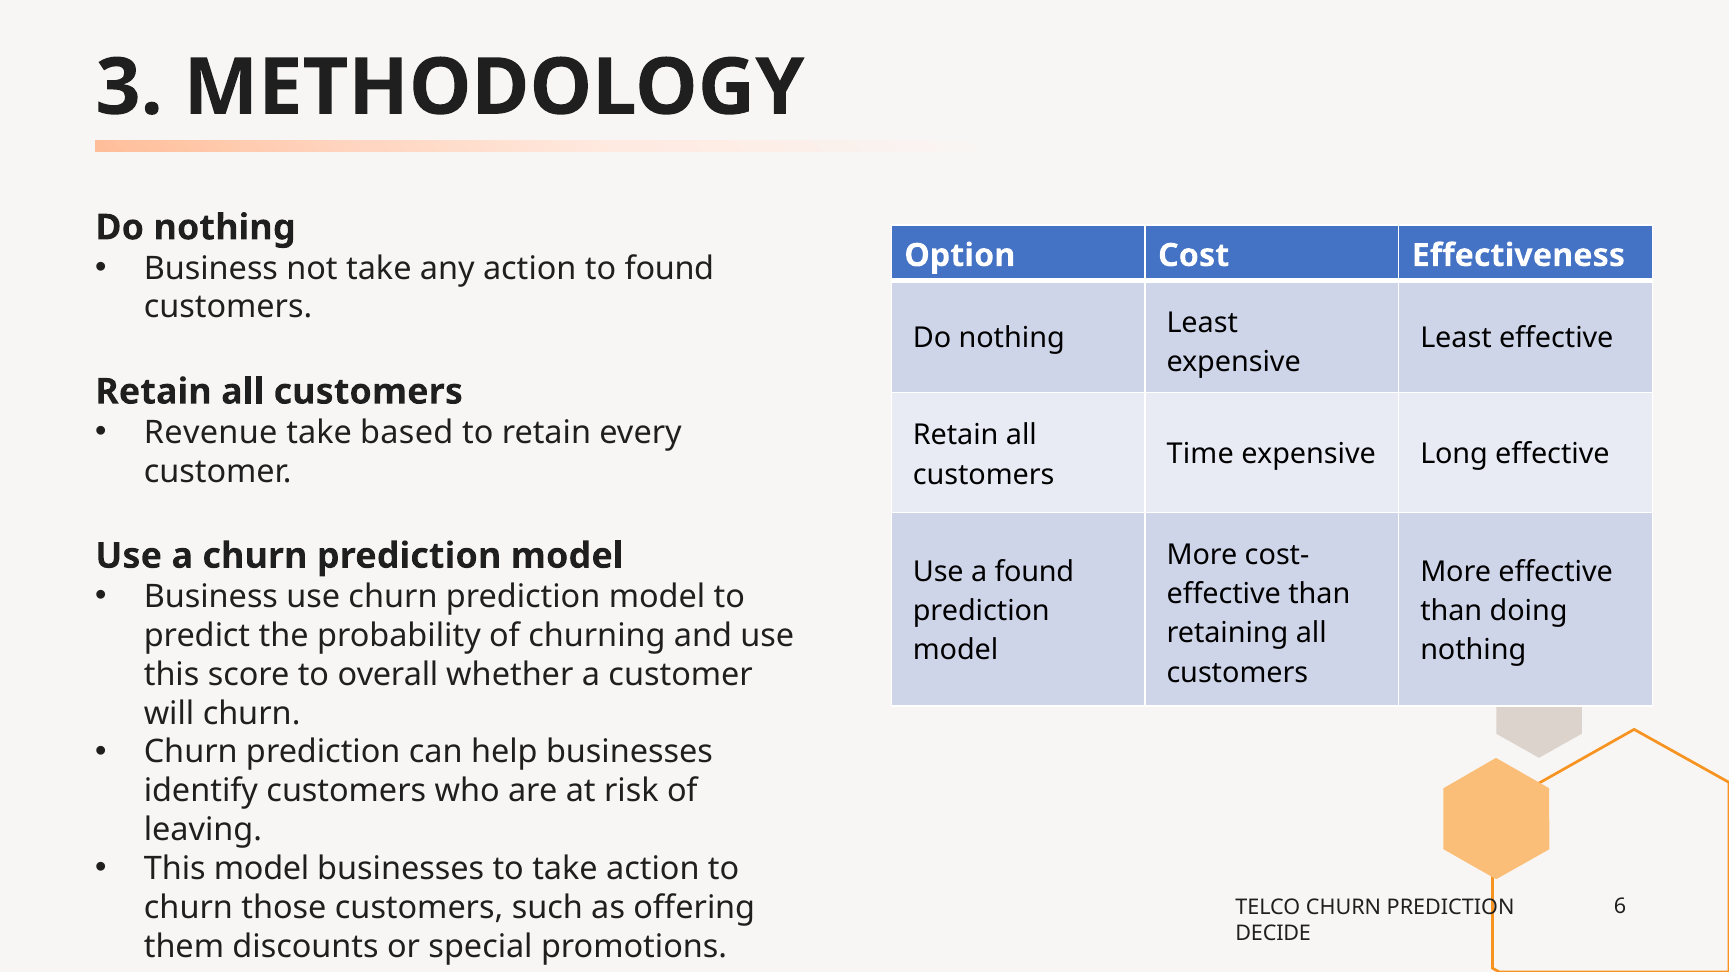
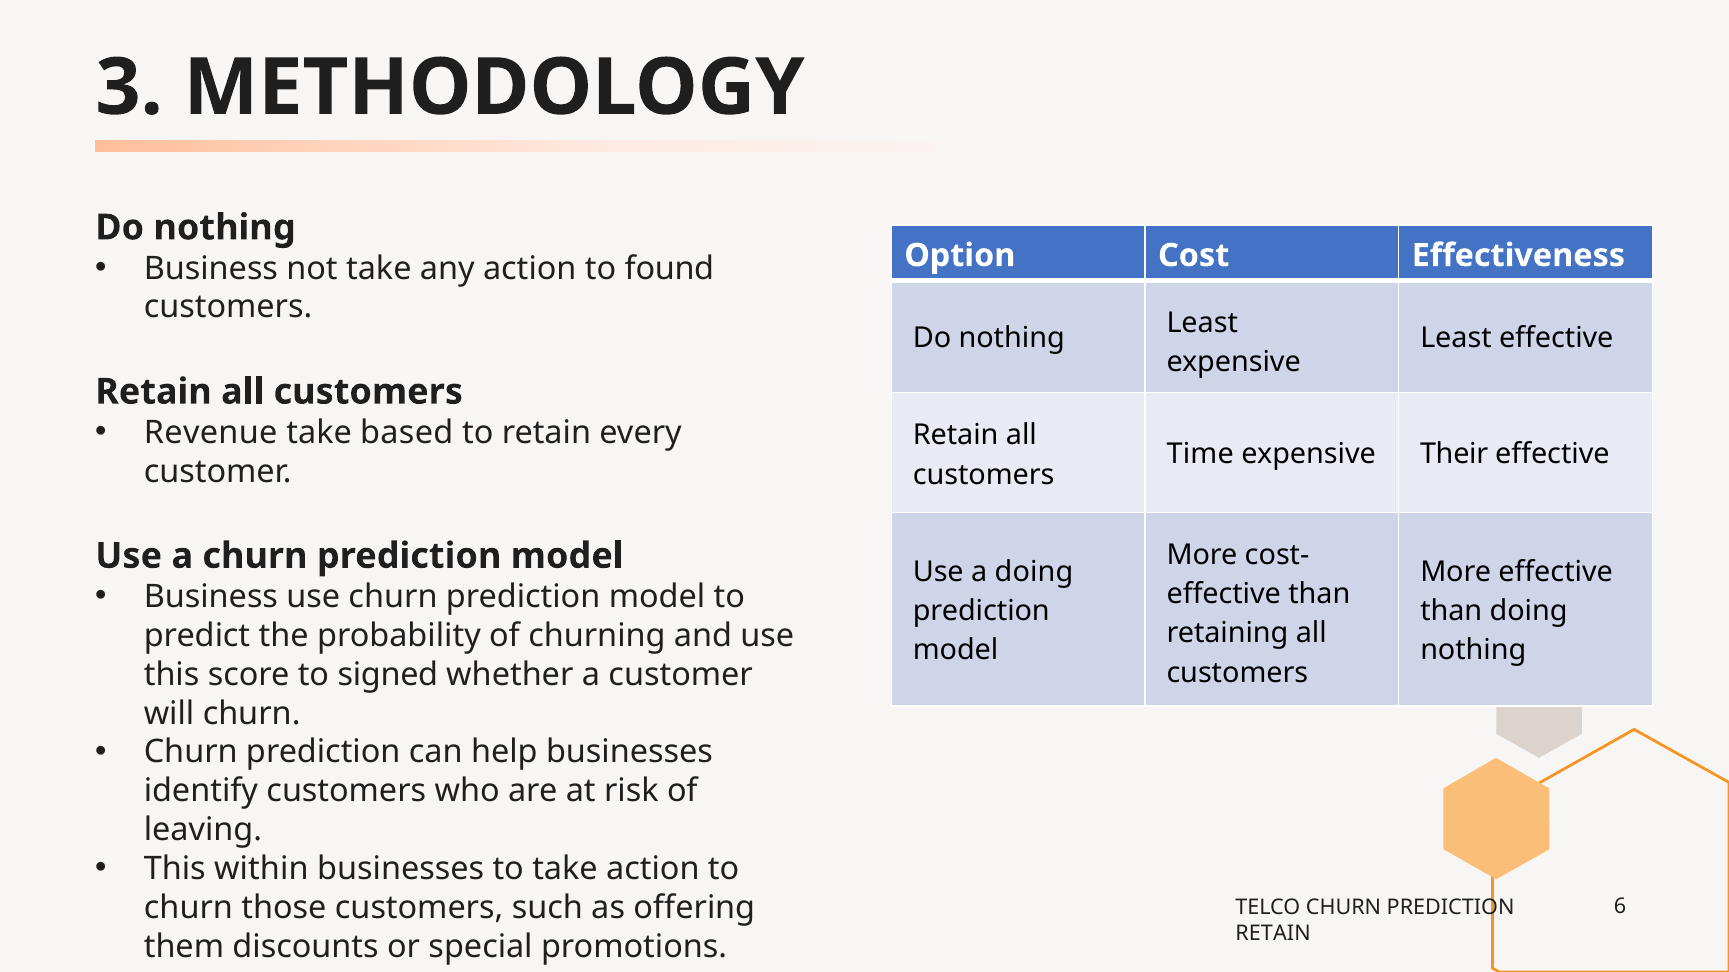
Long: Long -> Their
a found: found -> doing
overall: overall -> signed
This model: model -> within
DECIDE at (1273, 934): DECIDE -> RETAIN
